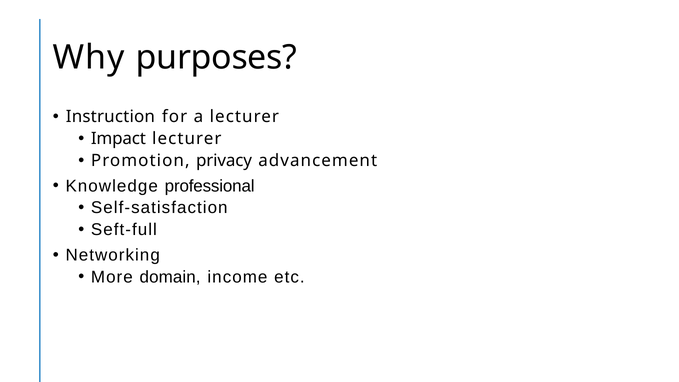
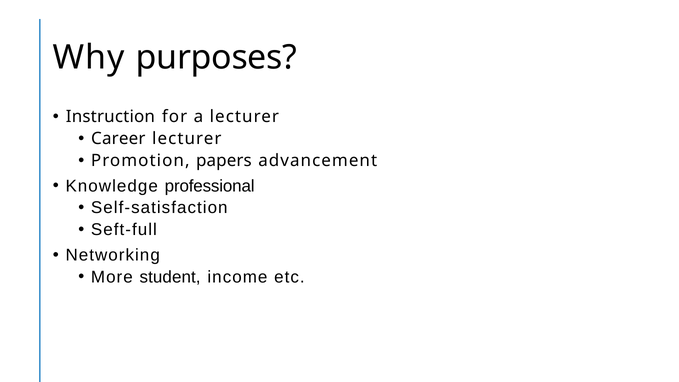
Impact: Impact -> Career
privacy: privacy -> papers
domain: domain -> student
